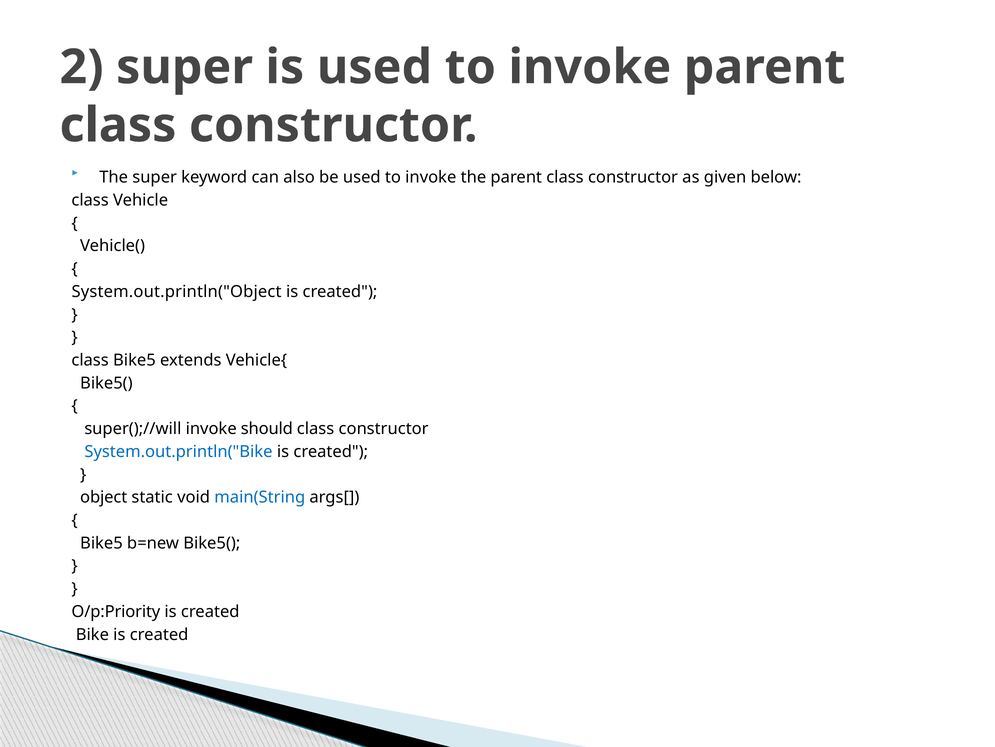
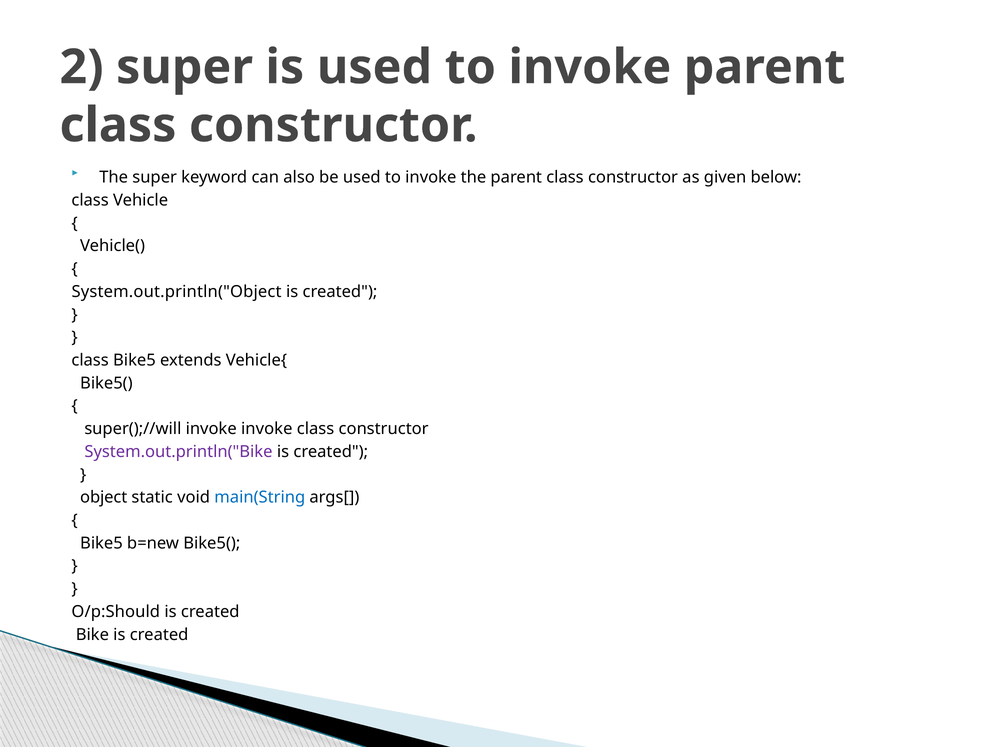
invoke should: should -> invoke
System.out.println("Bike colour: blue -> purple
O/p:Priority: O/p:Priority -> O/p:Should
